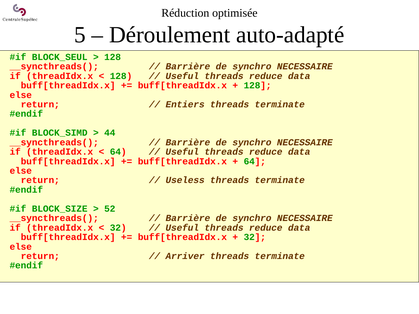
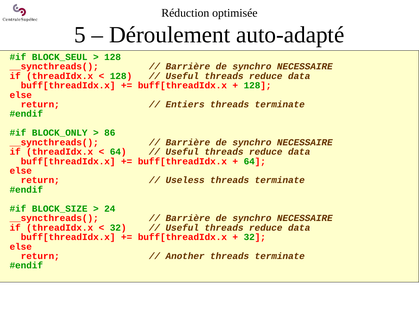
BLOCK_SIMD: BLOCK_SIMD -> BLOCK_ONLY
44: 44 -> 86
52: 52 -> 24
Arriver: Arriver -> Another
